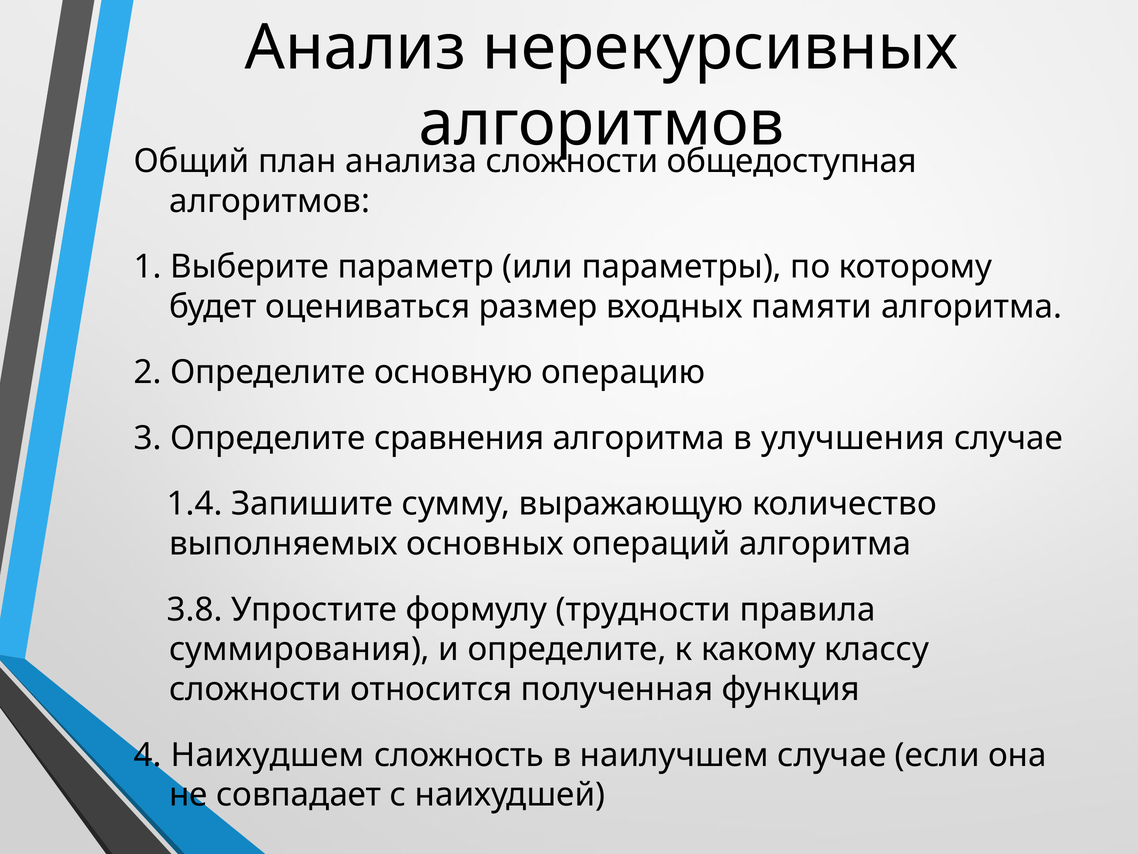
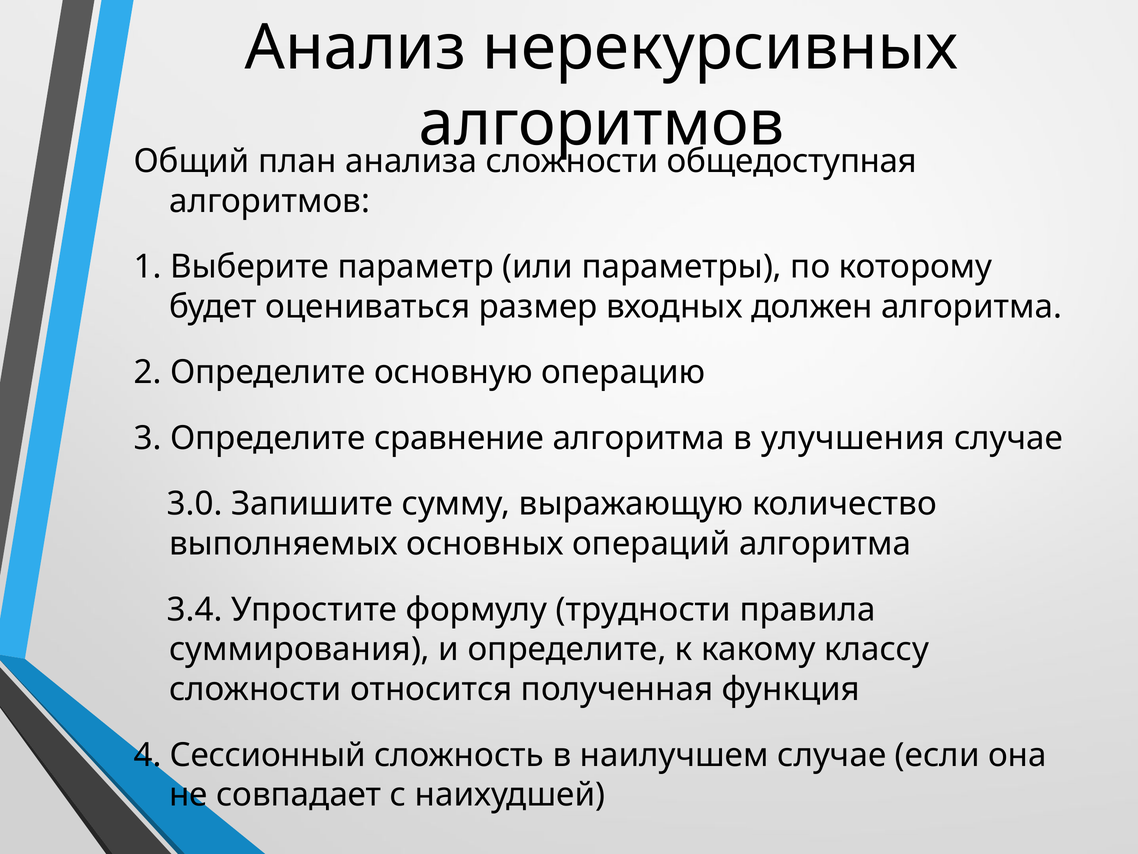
памяти: памяти -> должен
сравнения: сравнения -> сравнение
1.4: 1.4 -> 3.0
3.8: 3.8 -> 3.4
Наихудшем: Наихудшем -> Сессионный
